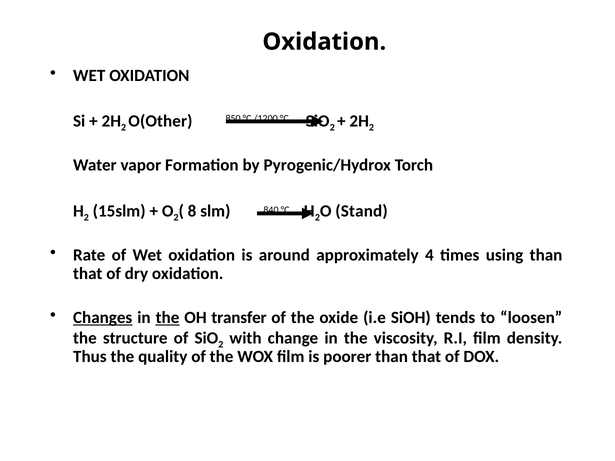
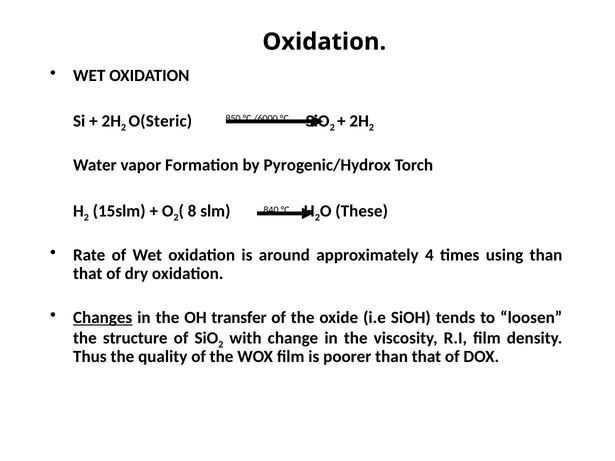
O(Other: O(Other -> O(Steric
/1200: /1200 -> /6000
Stand: Stand -> These
the at (168, 318) underline: present -> none
